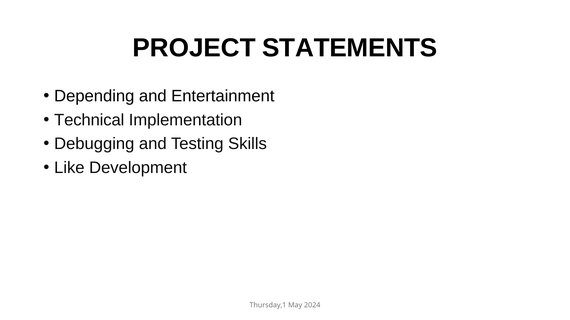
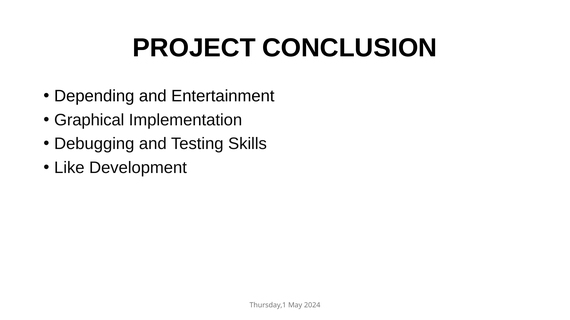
STATEMENTS: STATEMENTS -> CONCLUSION
Technical: Technical -> Graphical
